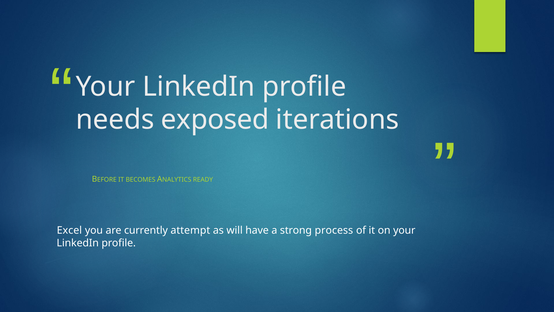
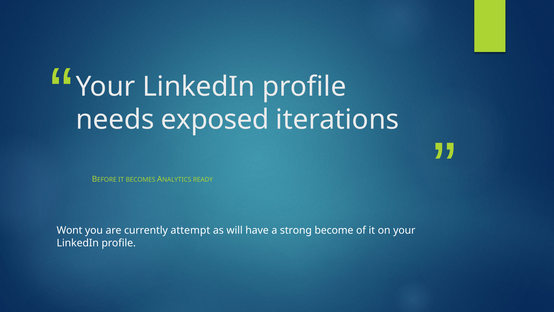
Excel: Excel -> Wont
process: process -> become
